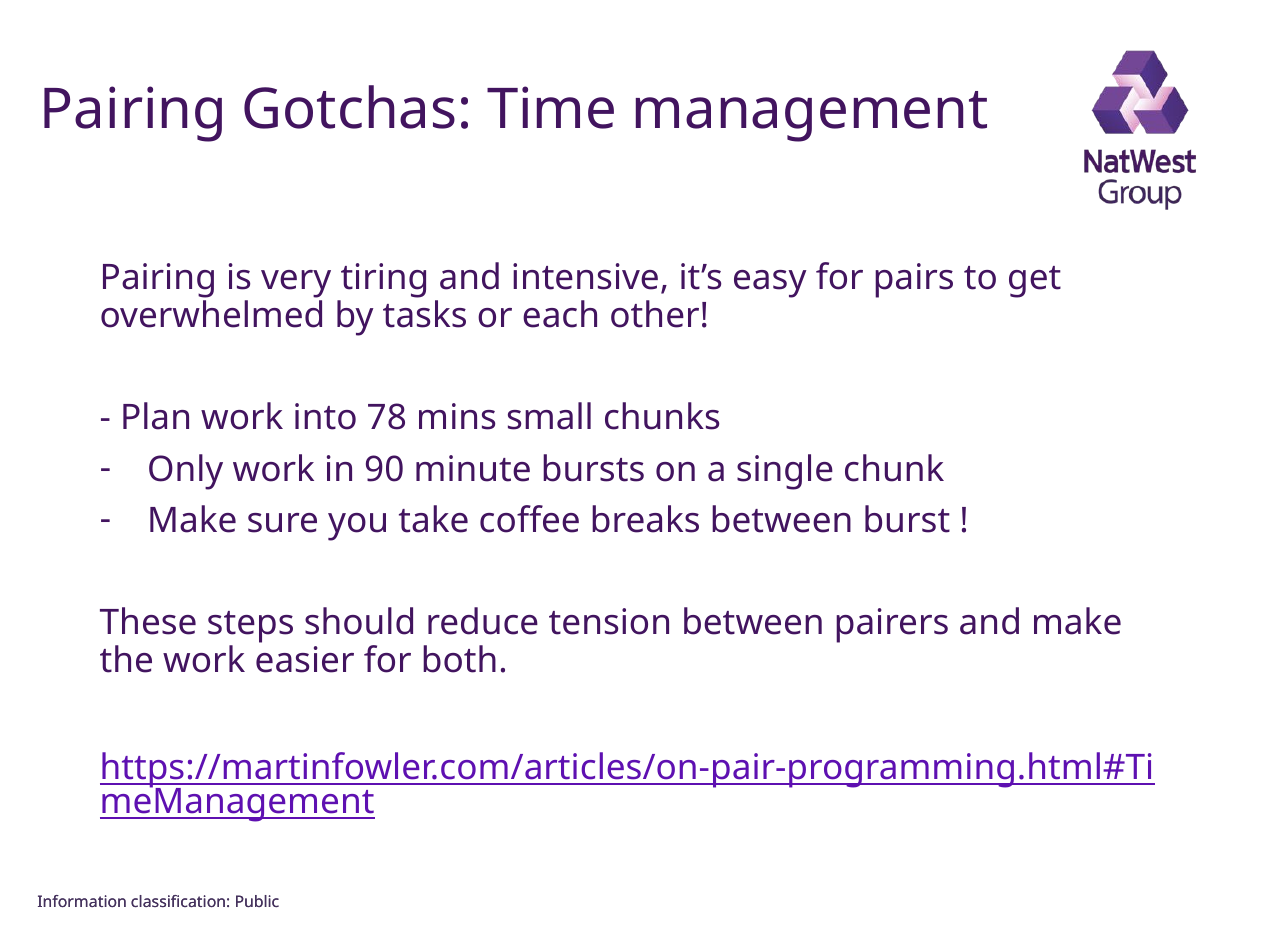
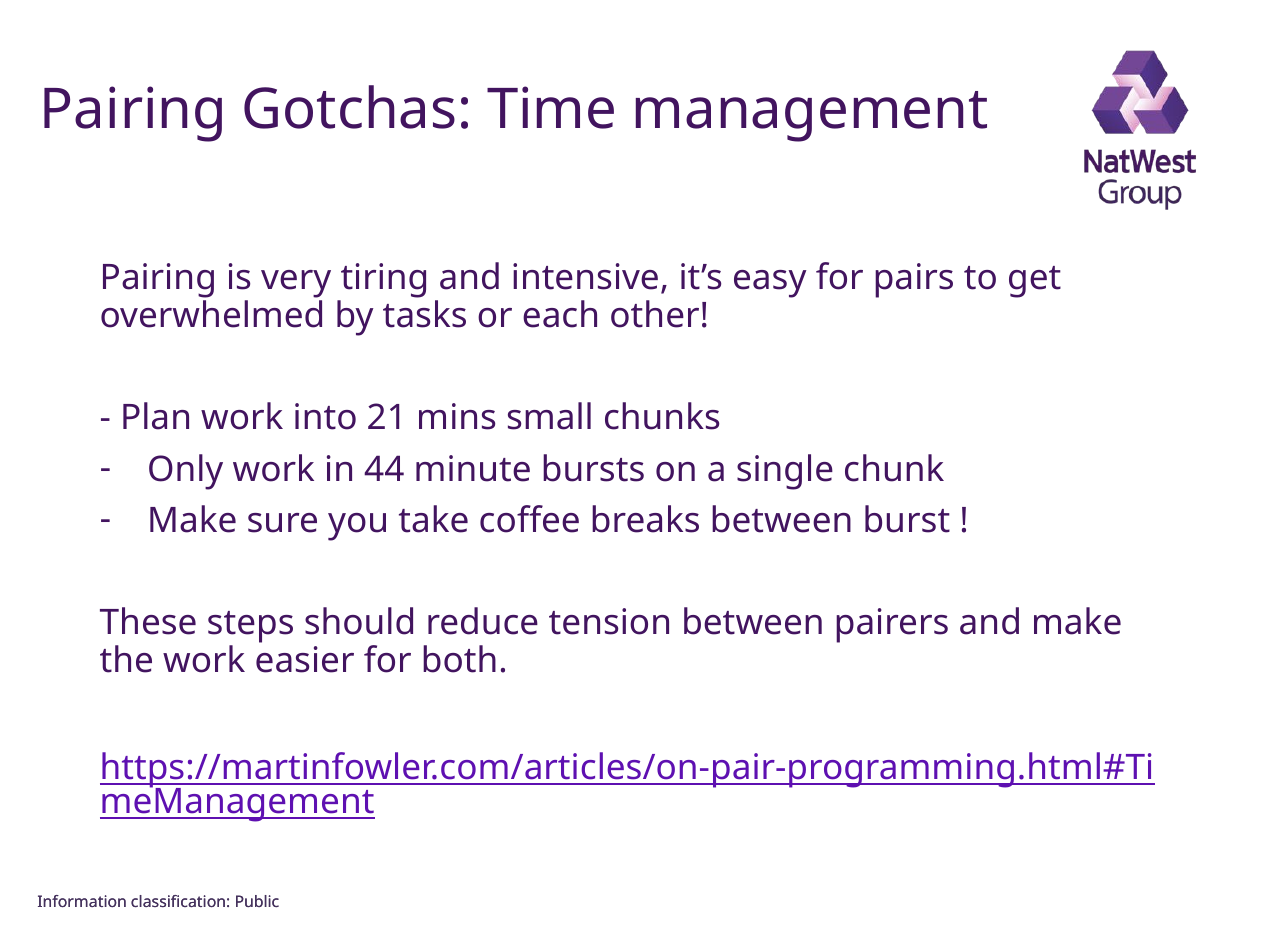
78: 78 -> 21
90: 90 -> 44
